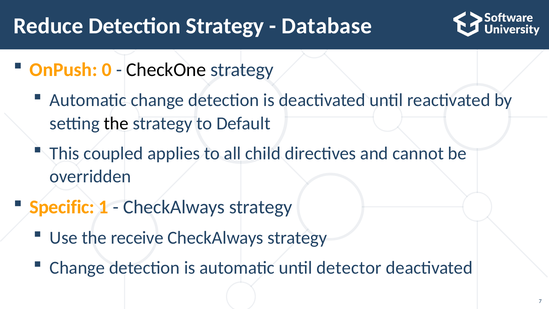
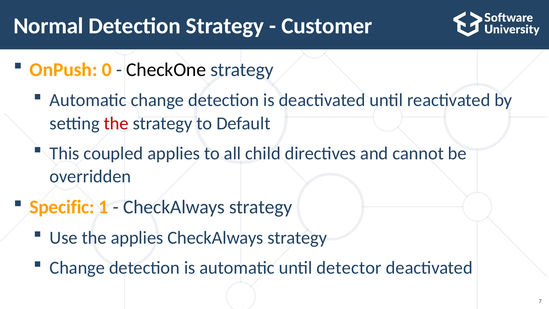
Reduce: Reduce -> Normal
Database: Database -> Customer
the at (116, 123) colour: black -> red
the receive: receive -> applies
